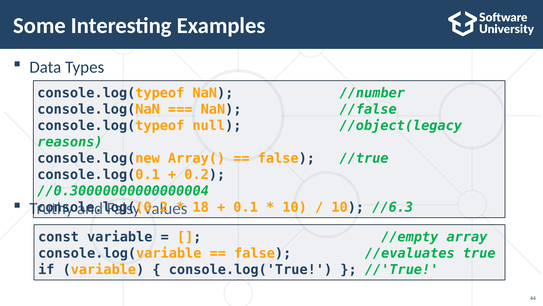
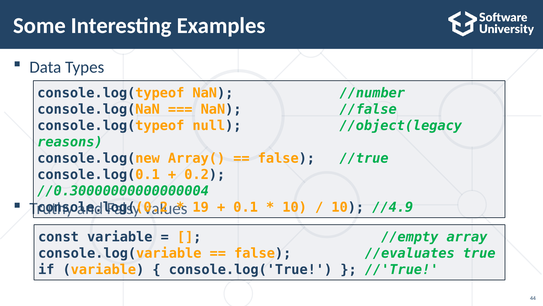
18: 18 -> 19
//6.3: //6.3 -> //4.9
